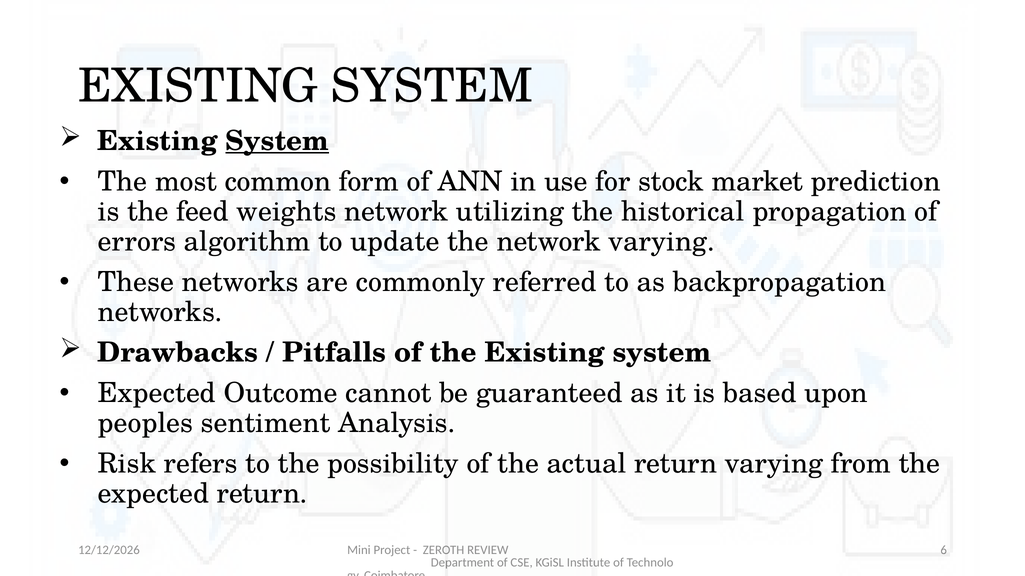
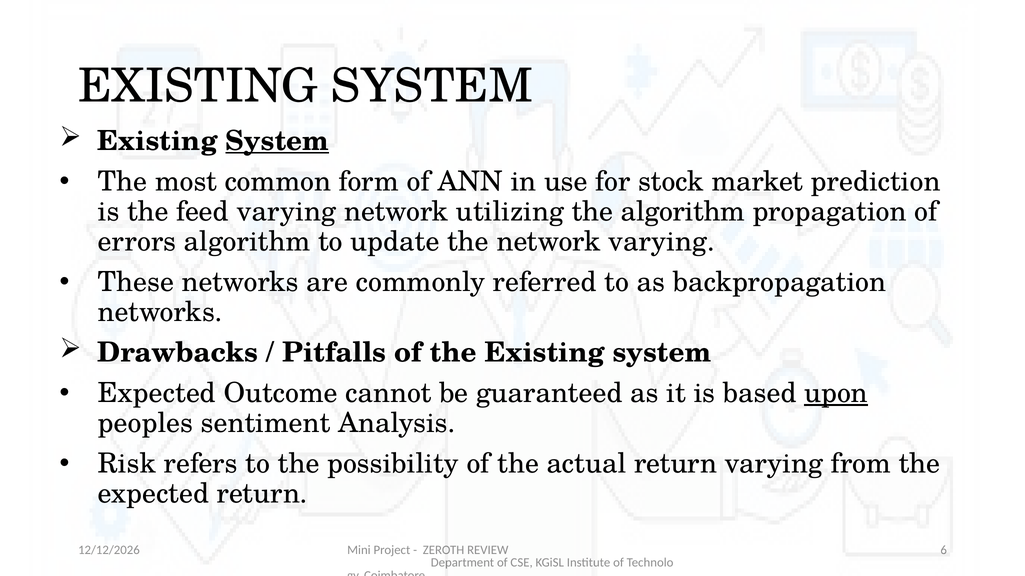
feed weights: weights -> varying
the historical: historical -> algorithm
upon underline: none -> present
